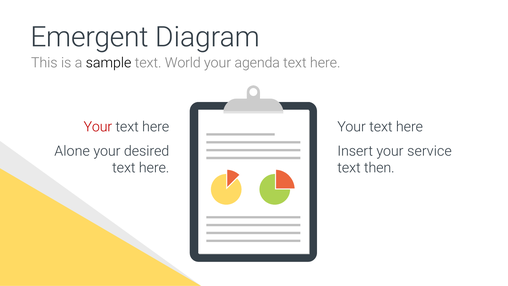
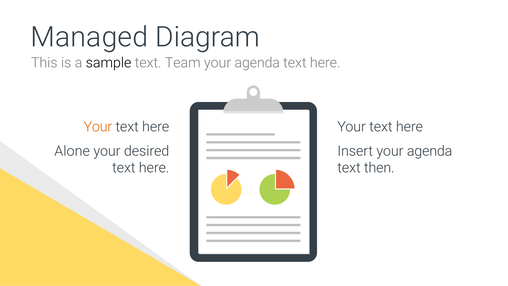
Emergent: Emergent -> Managed
World: World -> Team
Your at (98, 127) colour: red -> orange
Insert your service: service -> agenda
